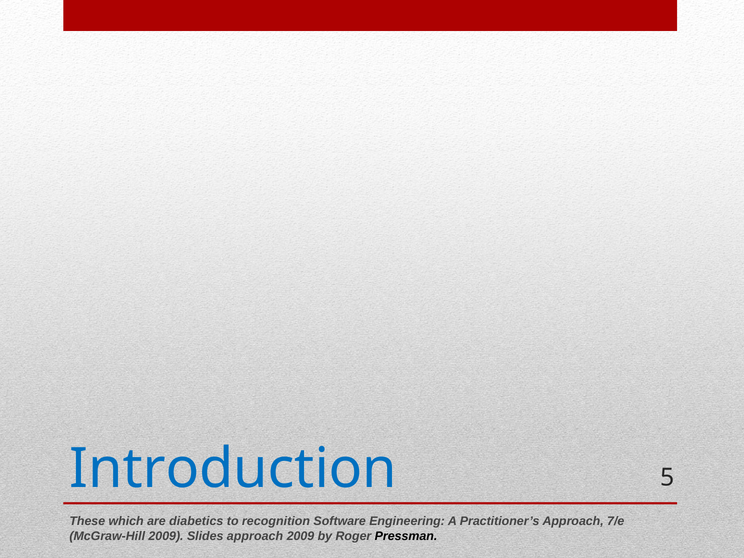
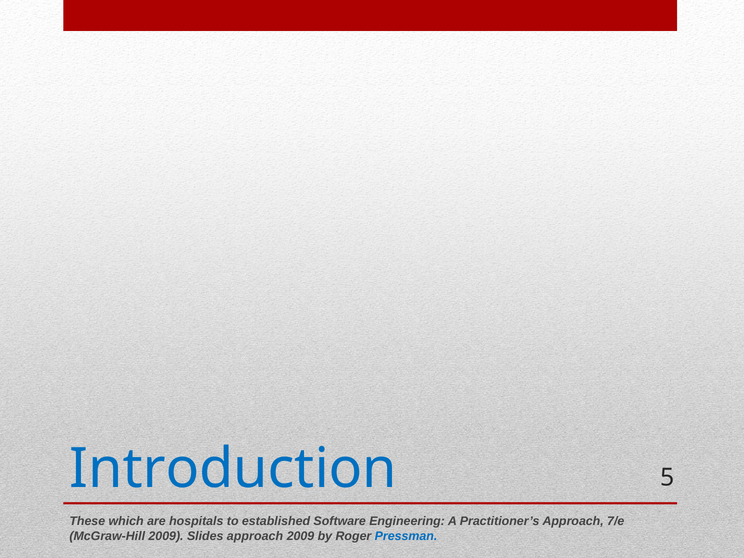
diabetics: diabetics -> hospitals
recognition: recognition -> established
Pressman colour: black -> blue
